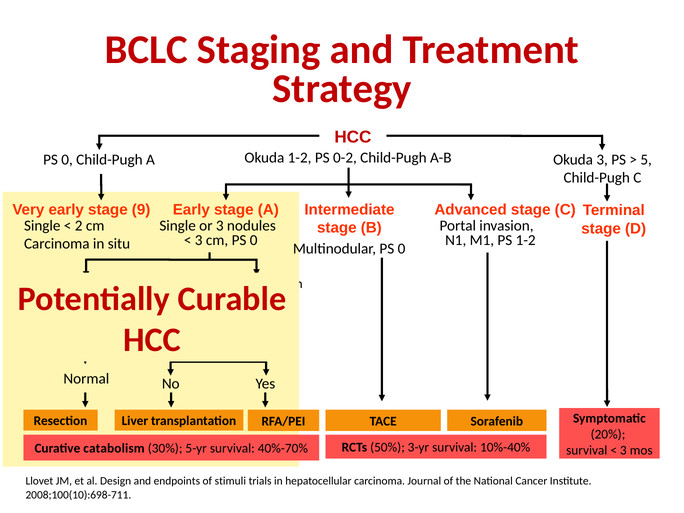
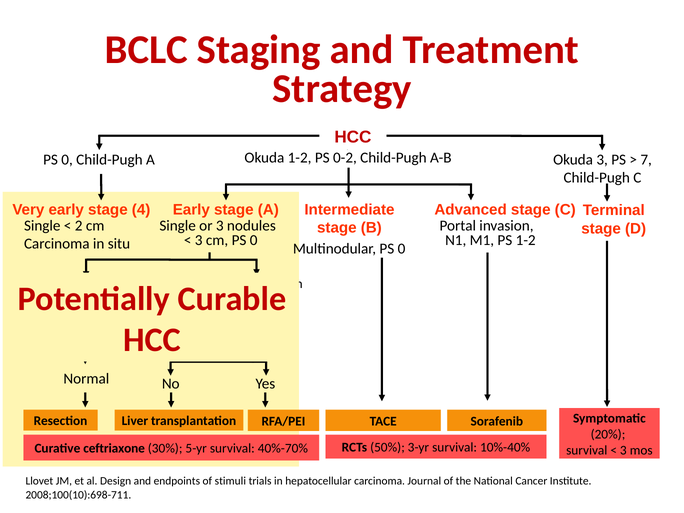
5: 5 -> 7
9: 9 -> 4
catabolism: catabolism -> ceftriaxone
